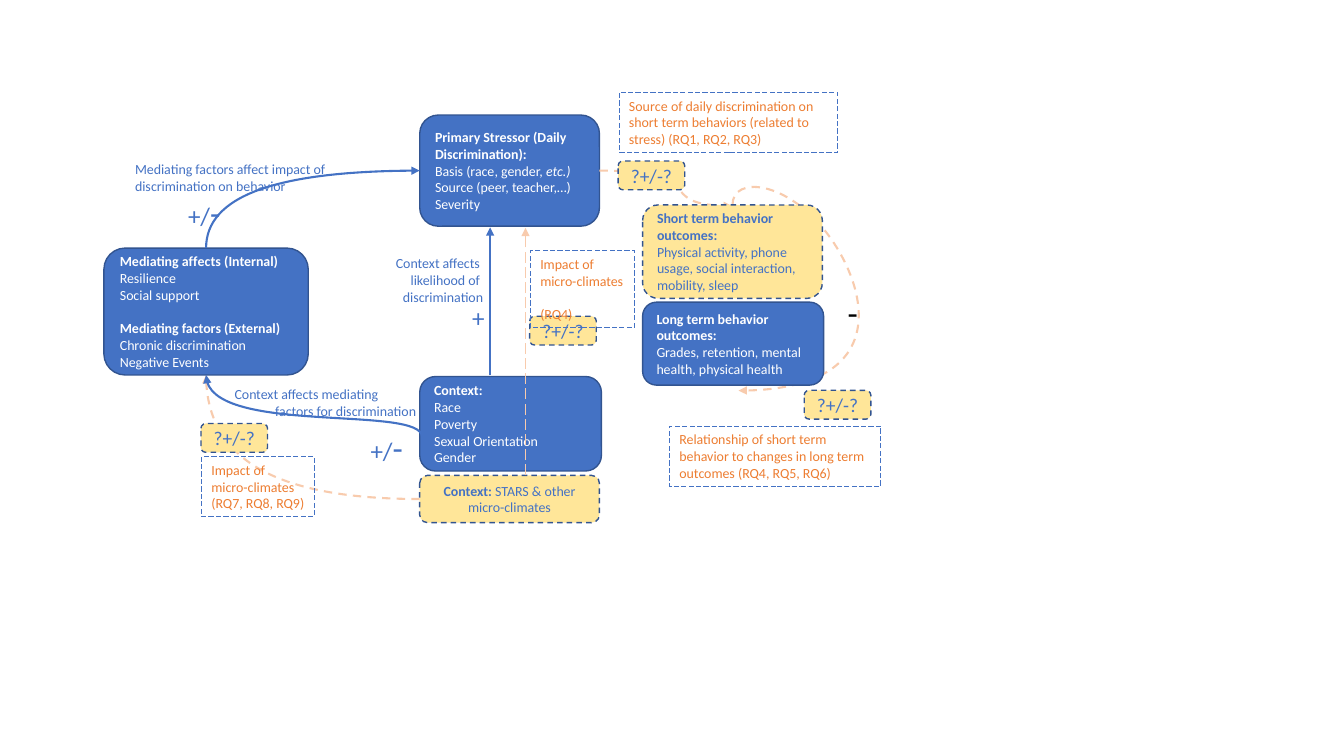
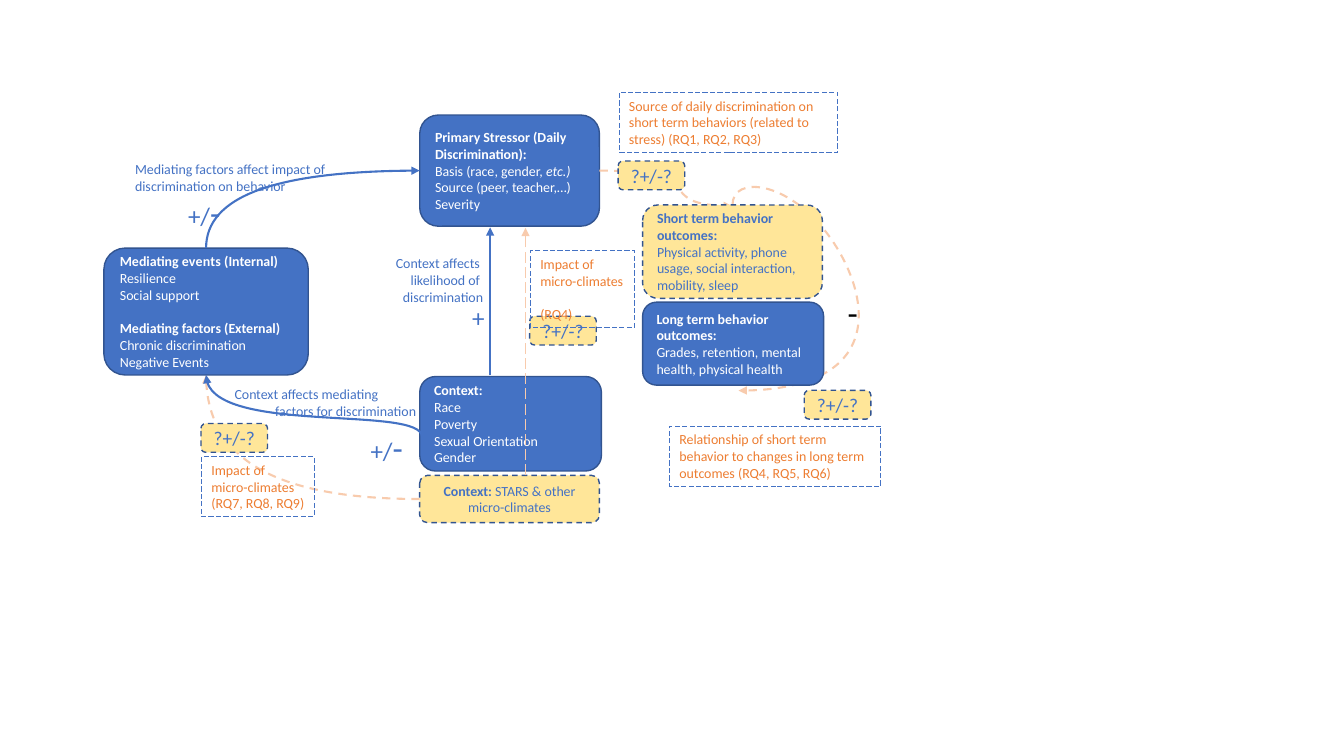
Mediating affects: affects -> events
